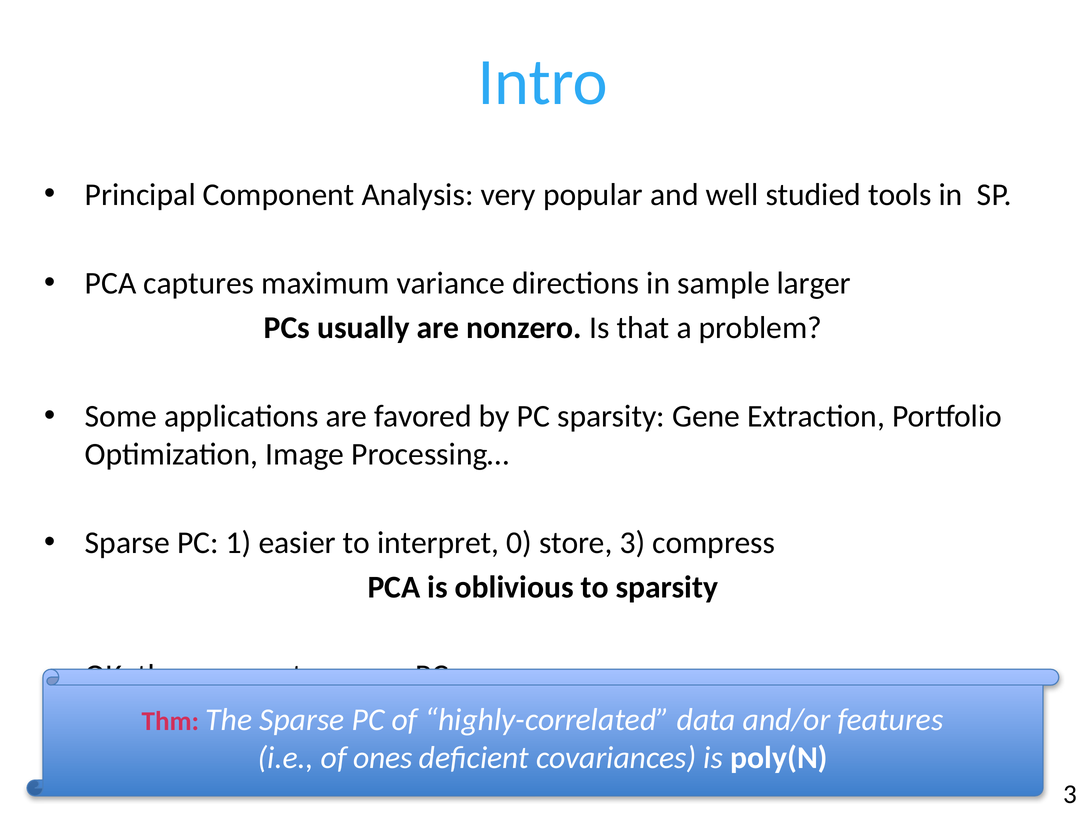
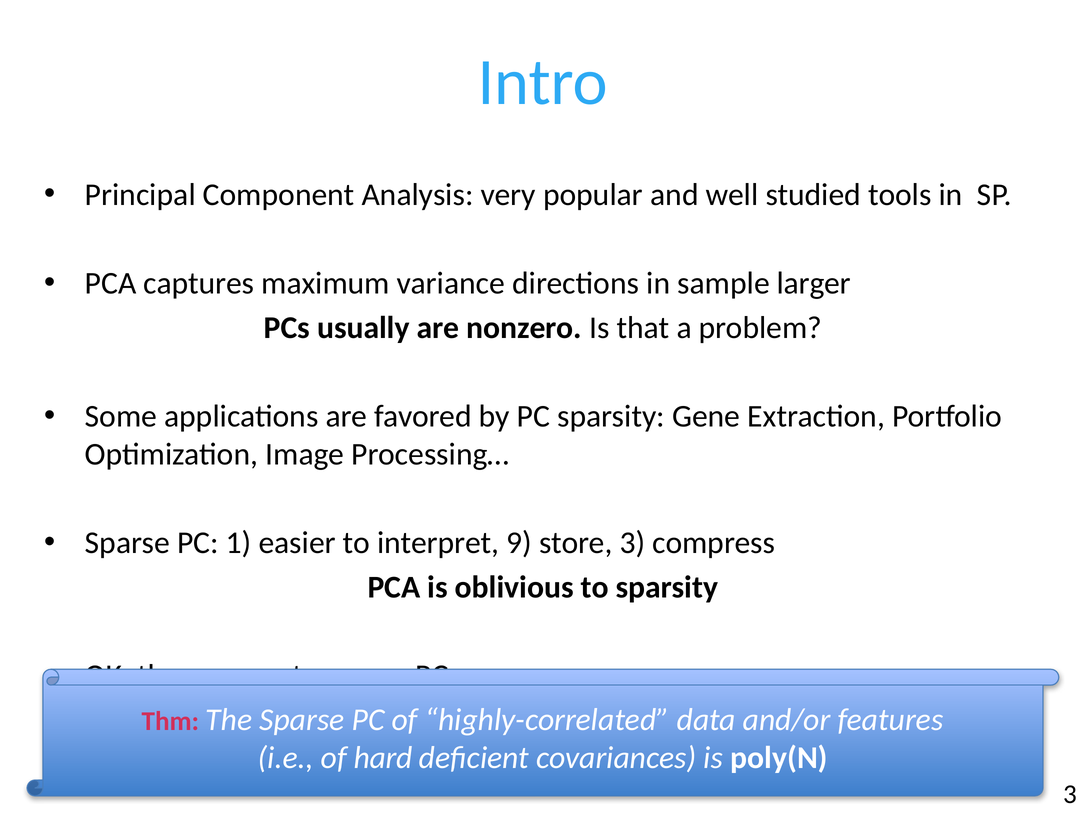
0: 0 -> 9
ones: ones -> hard
